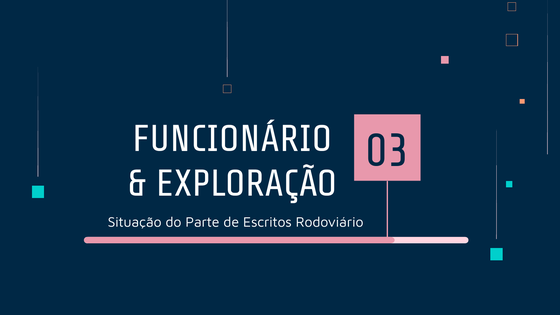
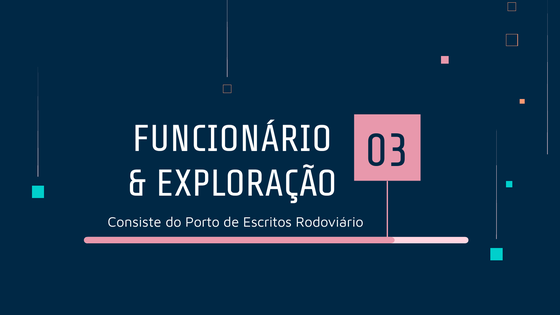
Situação: Situação -> Consiste
Parte: Parte -> Porto
